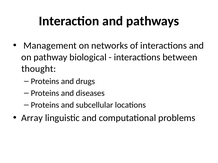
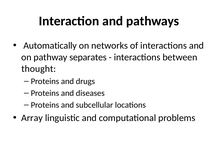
Management: Management -> Automatically
biological: biological -> separates
